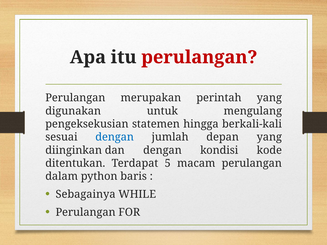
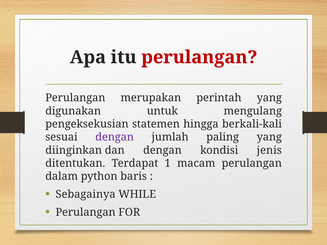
dengan at (115, 137) colour: blue -> purple
depan: depan -> paling
kode: kode -> jenis
5: 5 -> 1
